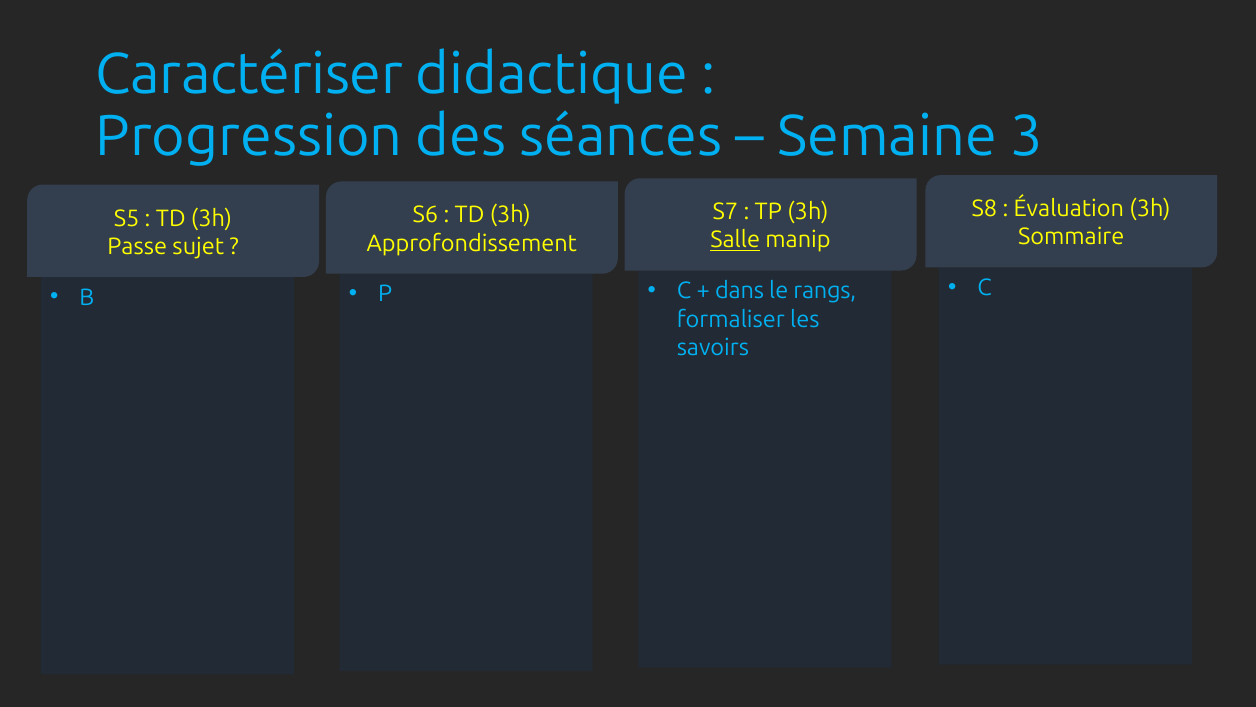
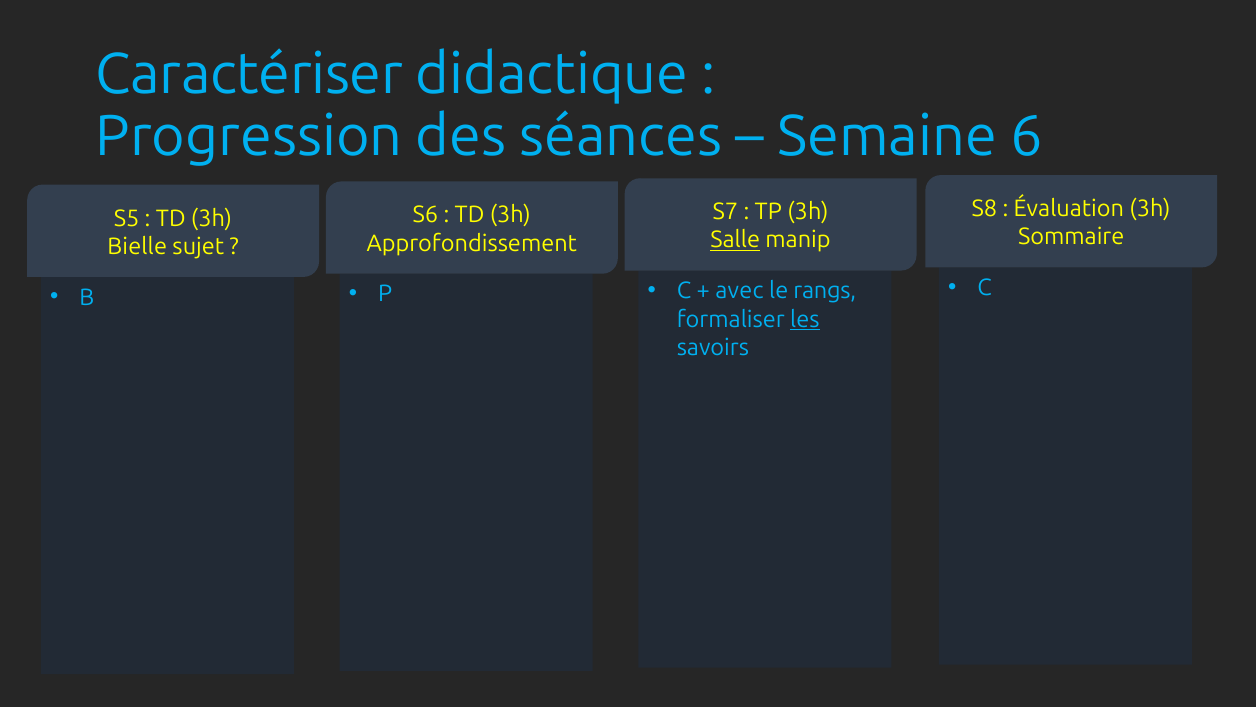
3: 3 -> 6
Passe: Passe -> Bielle
dans: dans -> avec
les underline: none -> present
